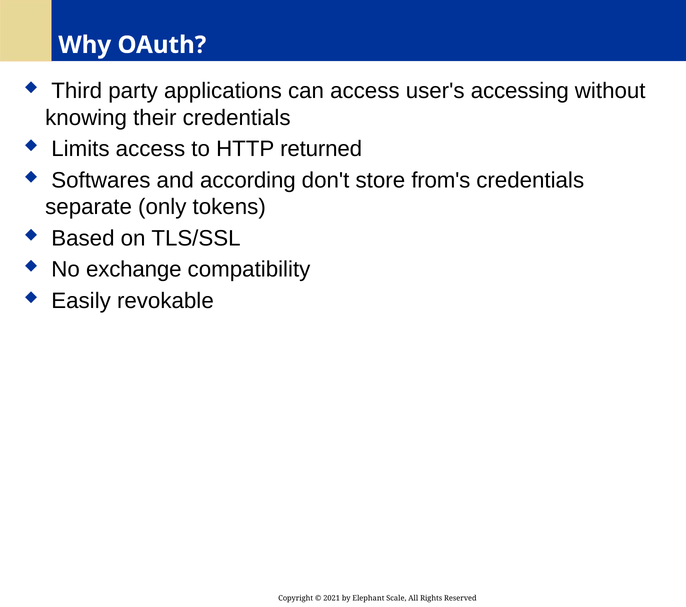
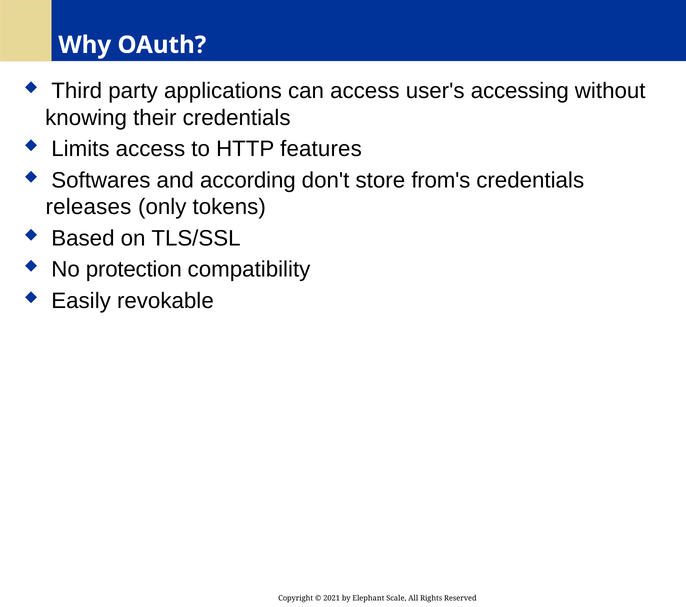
returned: returned -> features
separate: separate -> releases
exchange: exchange -> protection
